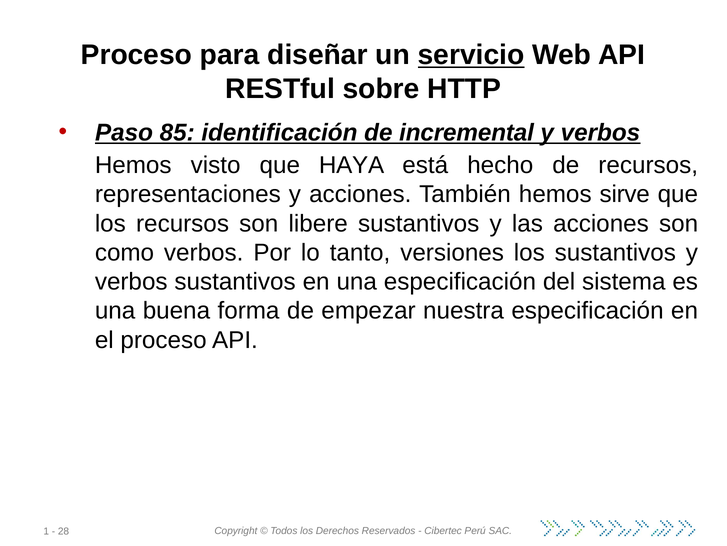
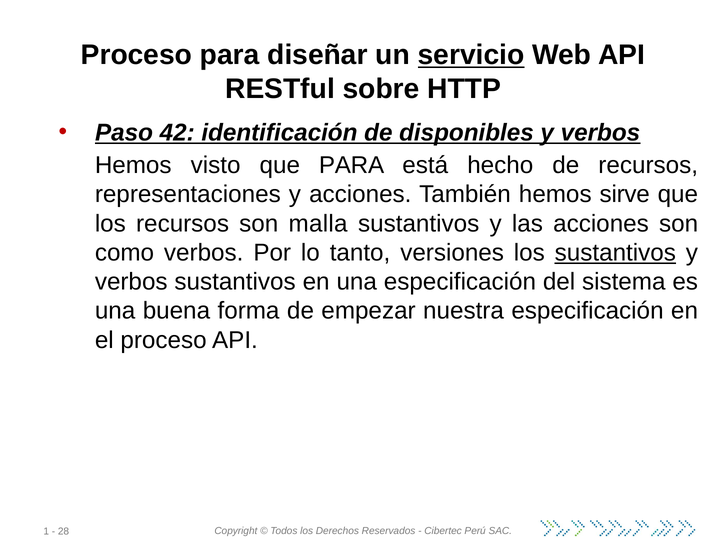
85: 85 -> 42
incremental: incremental -> disponibles
que HAYA: HAYA -> PARA
libere: libere -> malla
sustantivos at (615, 252) underline: none -> present
